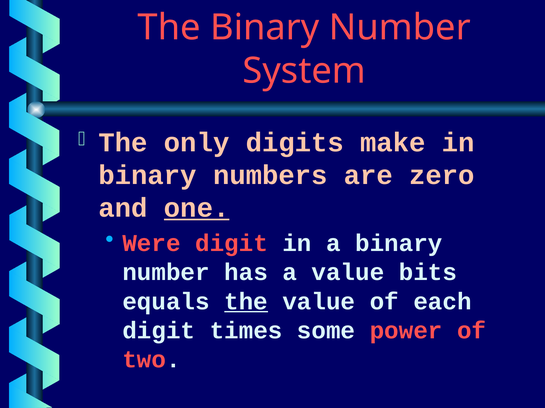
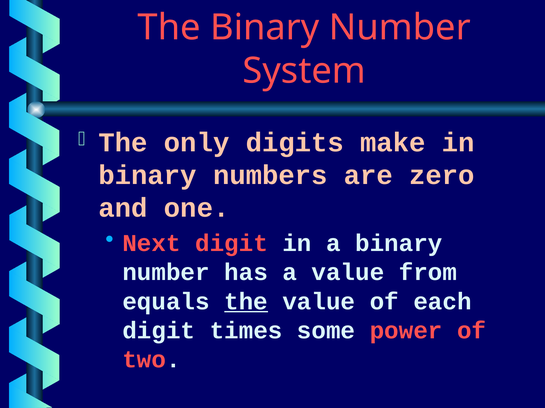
one underline: present -> none
Were: Were -> Next
bits: bits -> from
